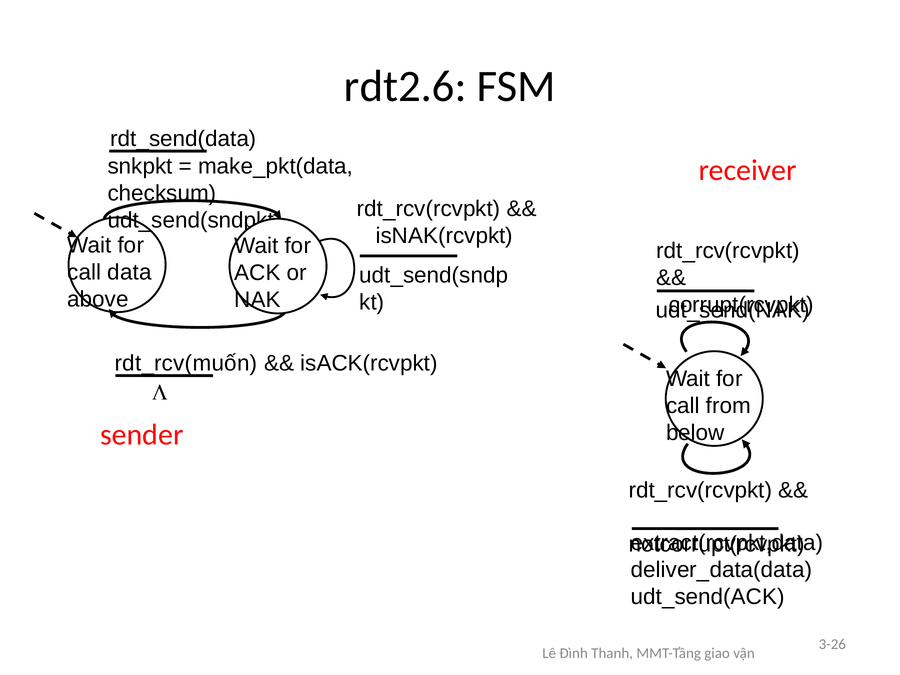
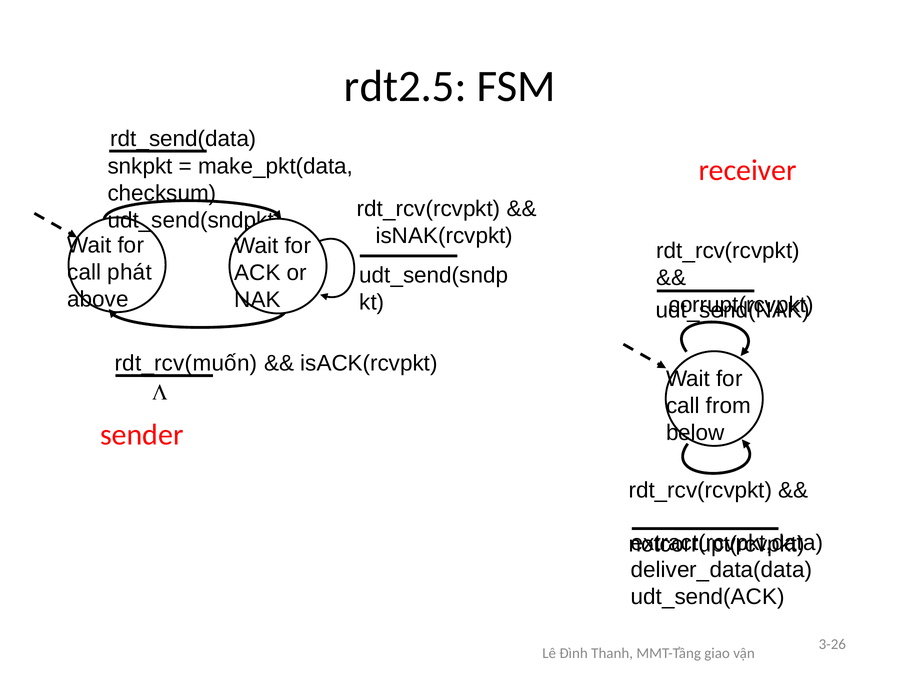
rdt2.6: rdt2.6 -> rdt2.5
data: data -> phát
